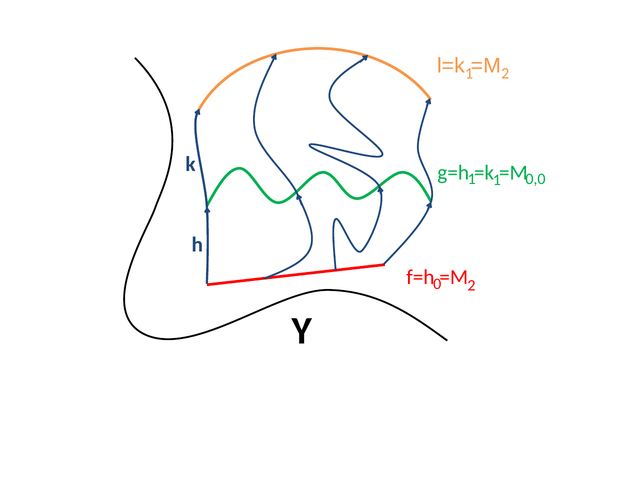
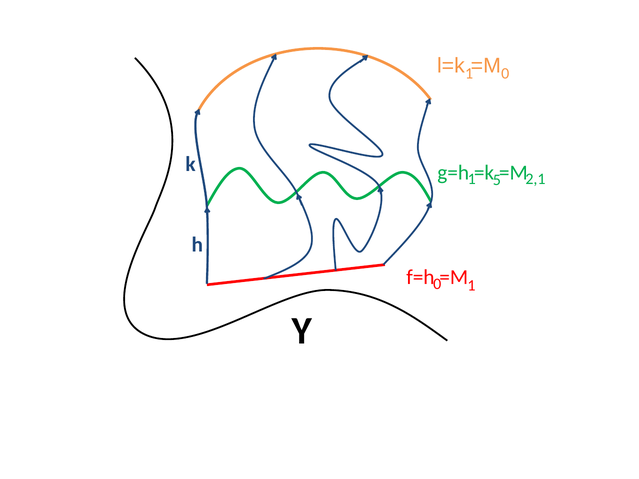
1 2: 2 -> 0
1 at (497, 180): 1 -> 5
0,0: 0,0 -> 2,1
0 2: 2 -> 1
